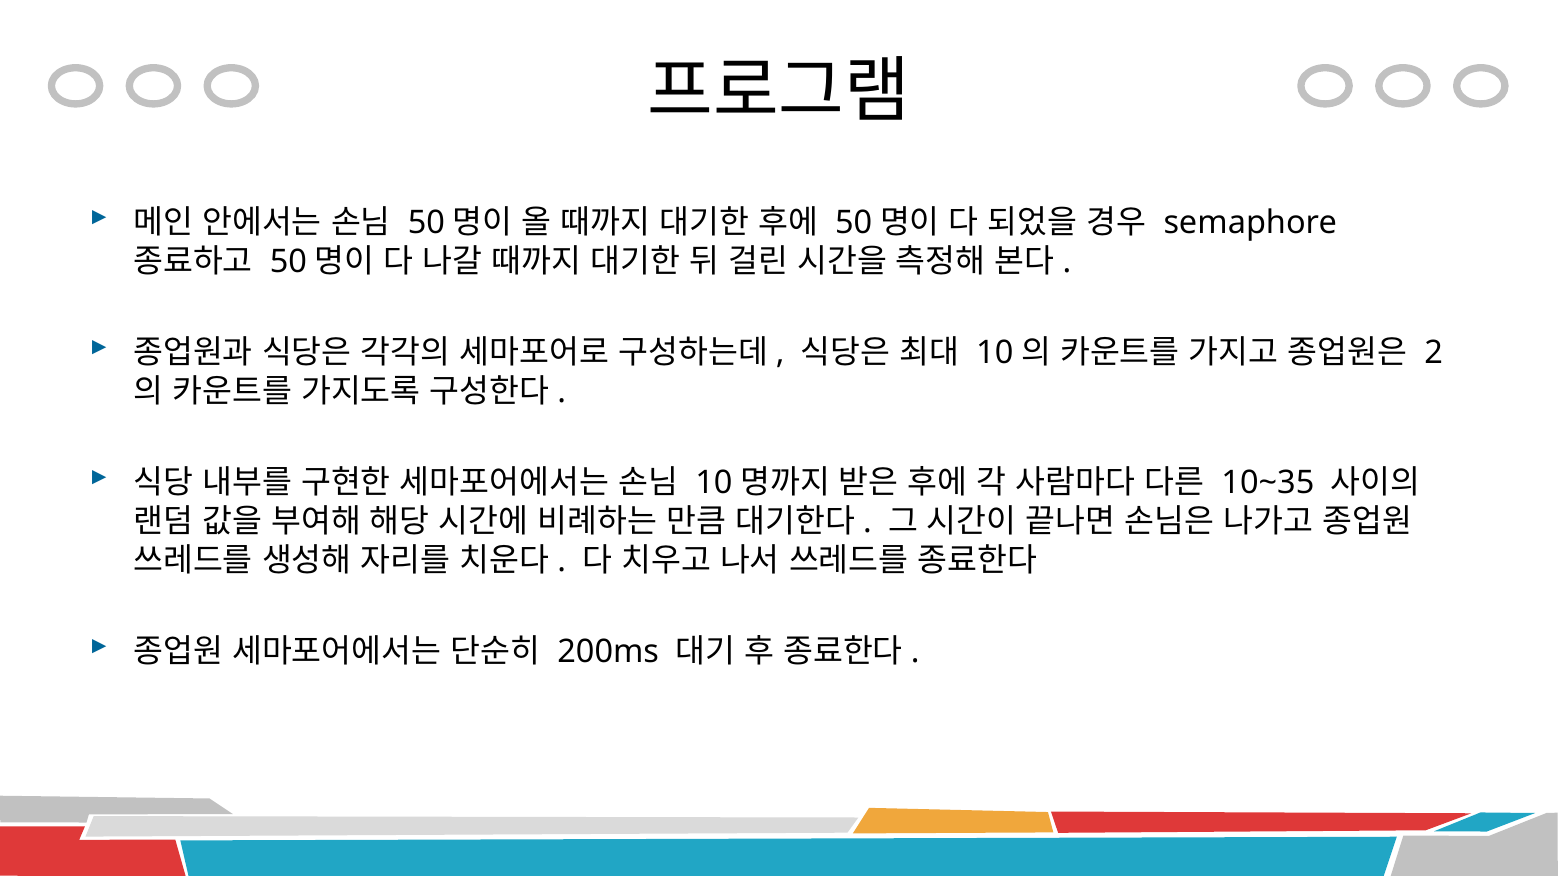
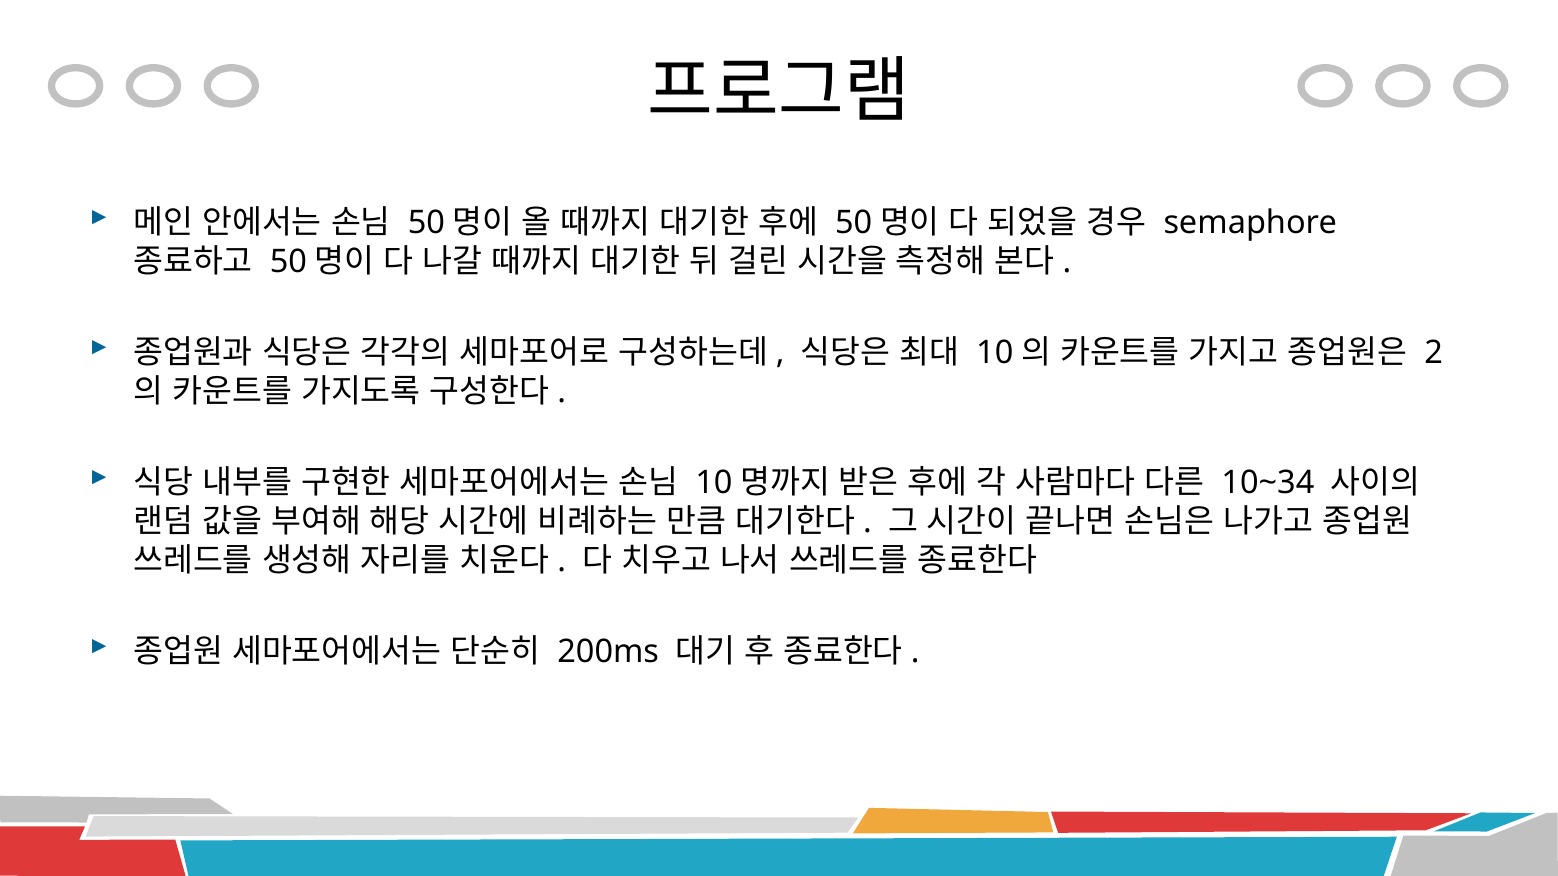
10~35: 10~35 -> 10~34
